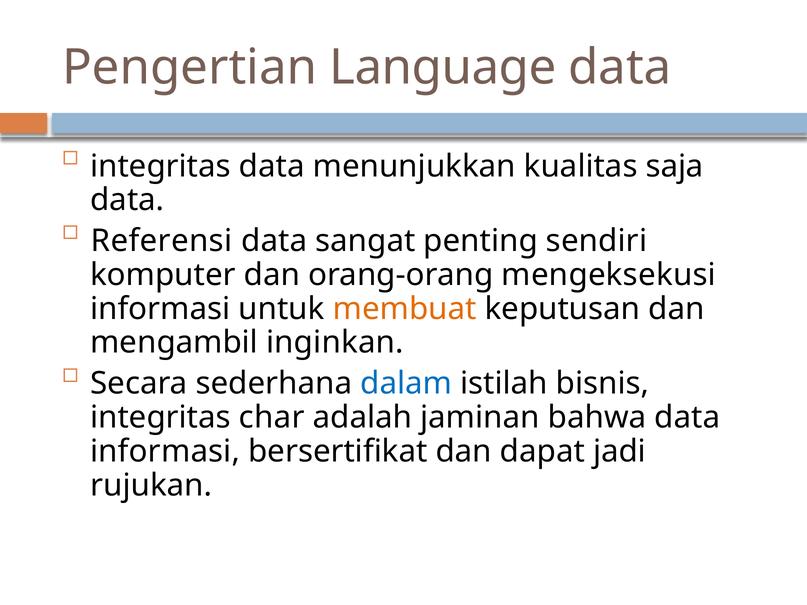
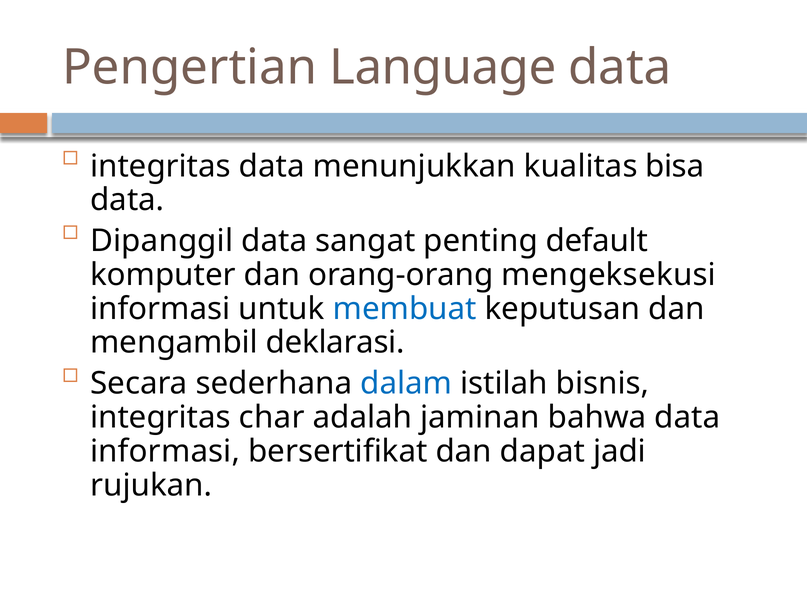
saja: saja -> bisa
Referensi: Referensi -> Dipanggil
sendiri: sendiri -> default
membuat colour: orange -> blue
inginkan: inginkan -> deklarasi
